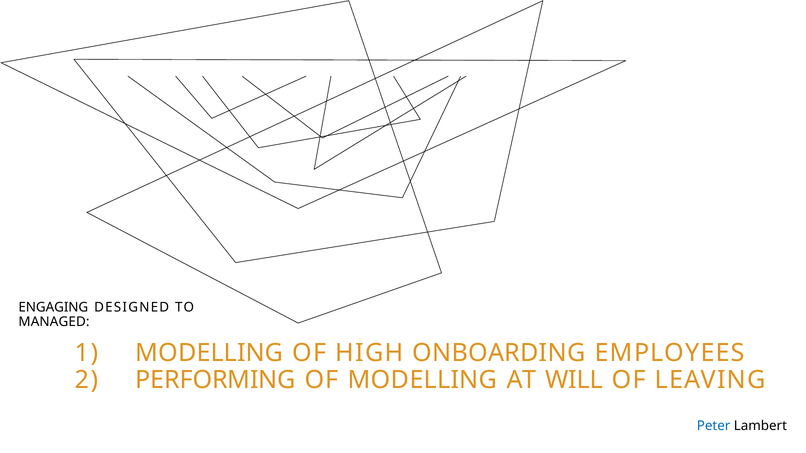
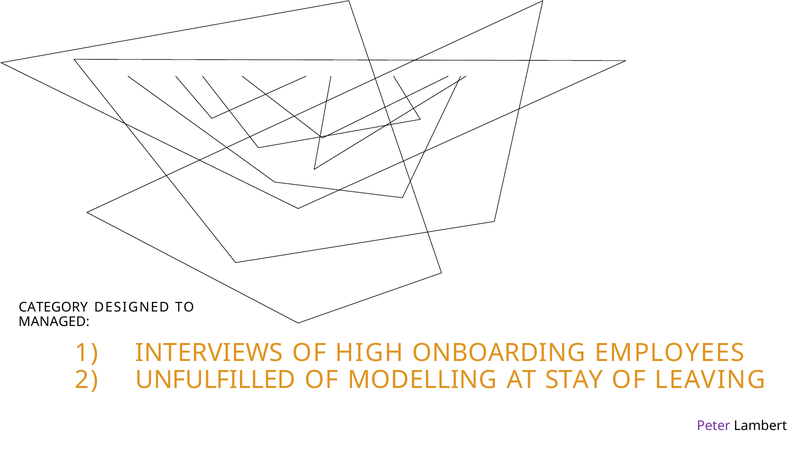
ENGAGING: ENGAGING -> CATEGORY
1 MODELLING: MODELLING -> INTERVIEWS
PERFORMING: PERFORMING -> UNFULFILLED
WILL: WILL -> STAY
Peter colour: blue -> purple
